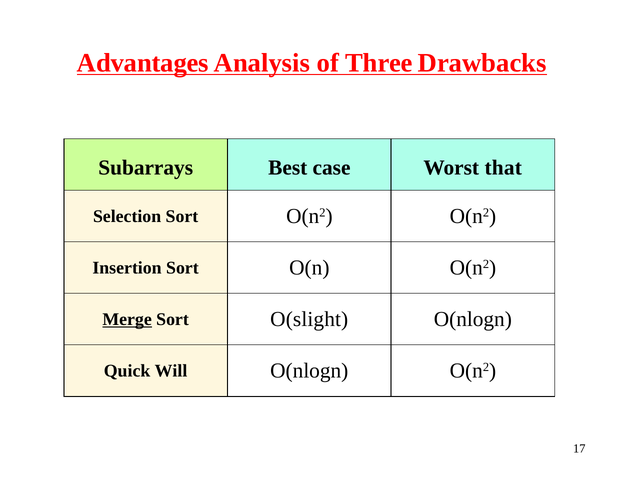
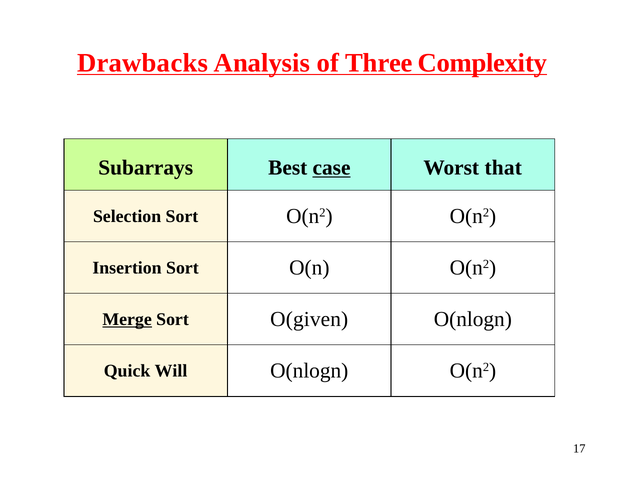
Advantages: Advantages -> Drawbacks
Drawbacks: Drawbacks -> Complexity
case underline: none -> present
O(slight: O(slight -> O(given
